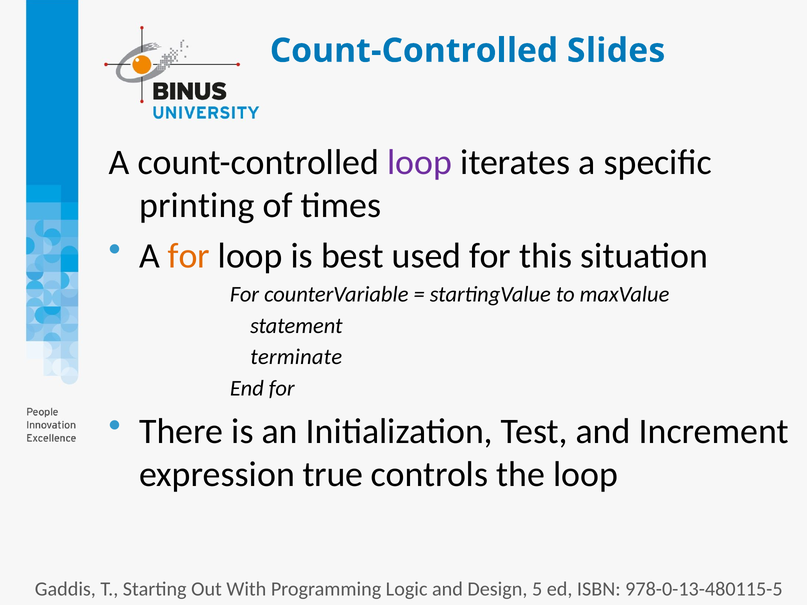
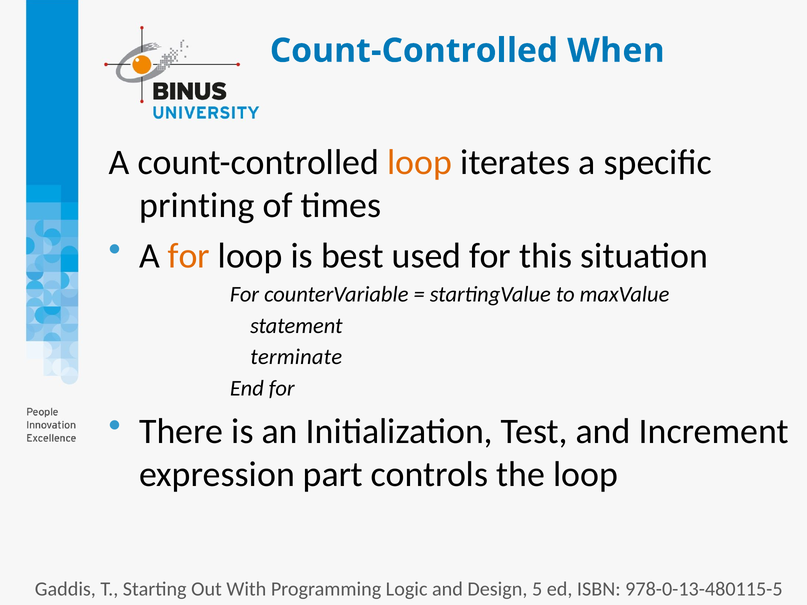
Slides: Slides -> When
loop at (420, 163) colour: purple -> orange
true: true -> part
